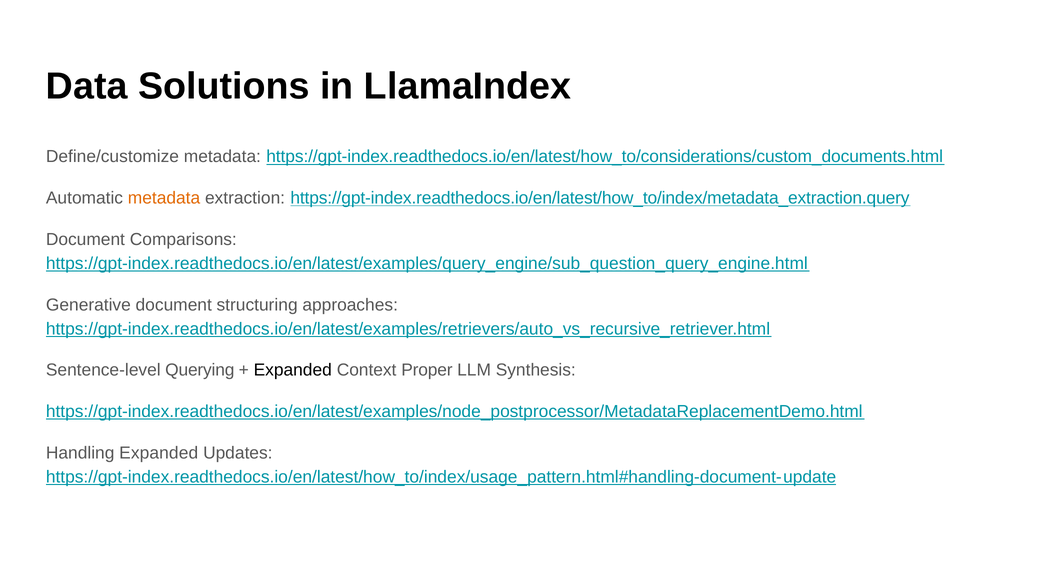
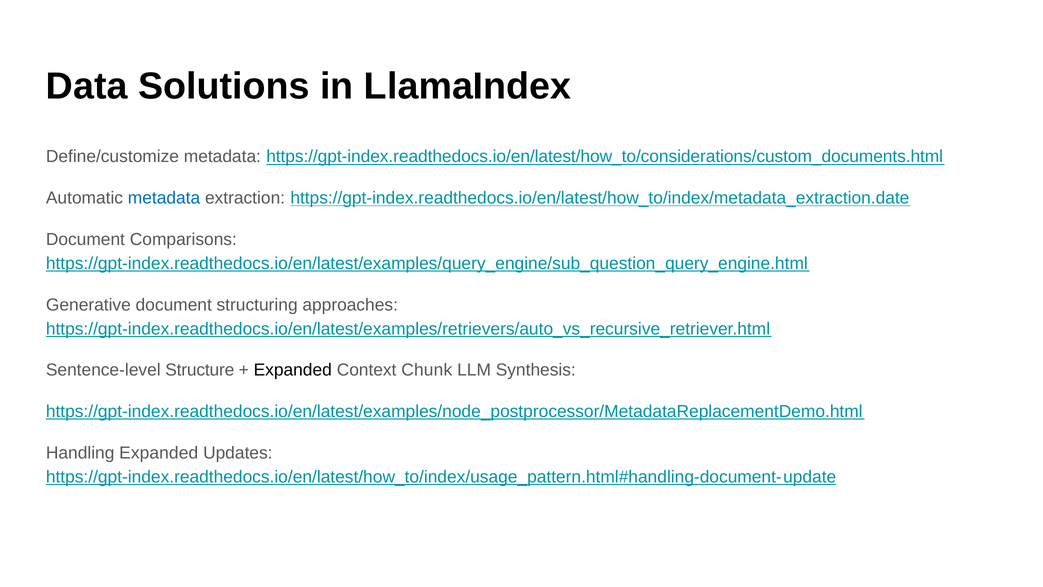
metadata at (164, 198) colour: orange -> blue
https://gpt-index.readthedocs.io/en/latest/how_to/index/metadata_extraction.query: https://gpt-index.readthedocs.io/en/latest/how_to/index/metadata_extraction.query -> https://gpt-index.readthedocs.io/en/latest/how_to/index/metadata_extraction.date
Querying: Querying -> Structure
Proper: Proper -> Chunk
